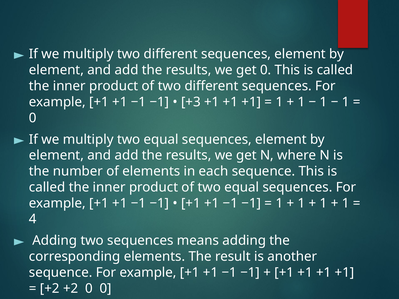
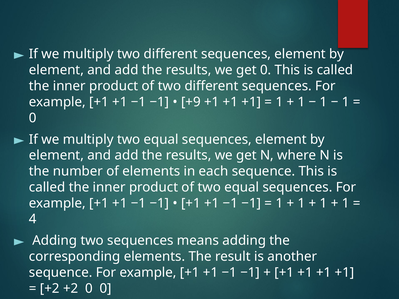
+3: +3 -> +9
